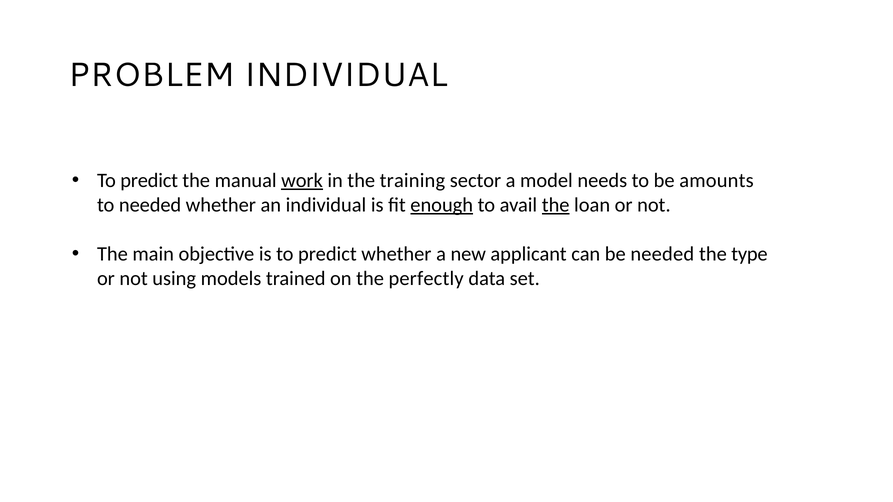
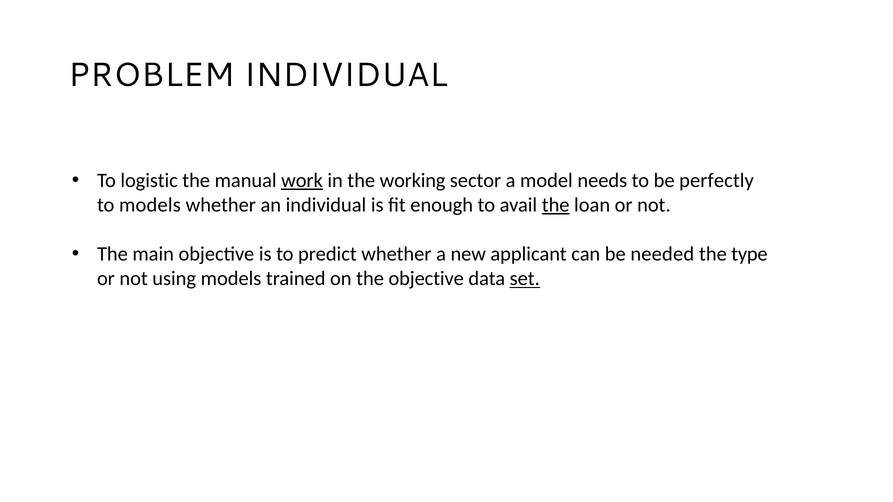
predict at (149, 181): predict -> logistic
training: training -> working
amounts: amounts -> perfectly
to needed: needed -> models
enough underline: present -> none
the perfectly: perfectly -> objective
set underline: none -> present
